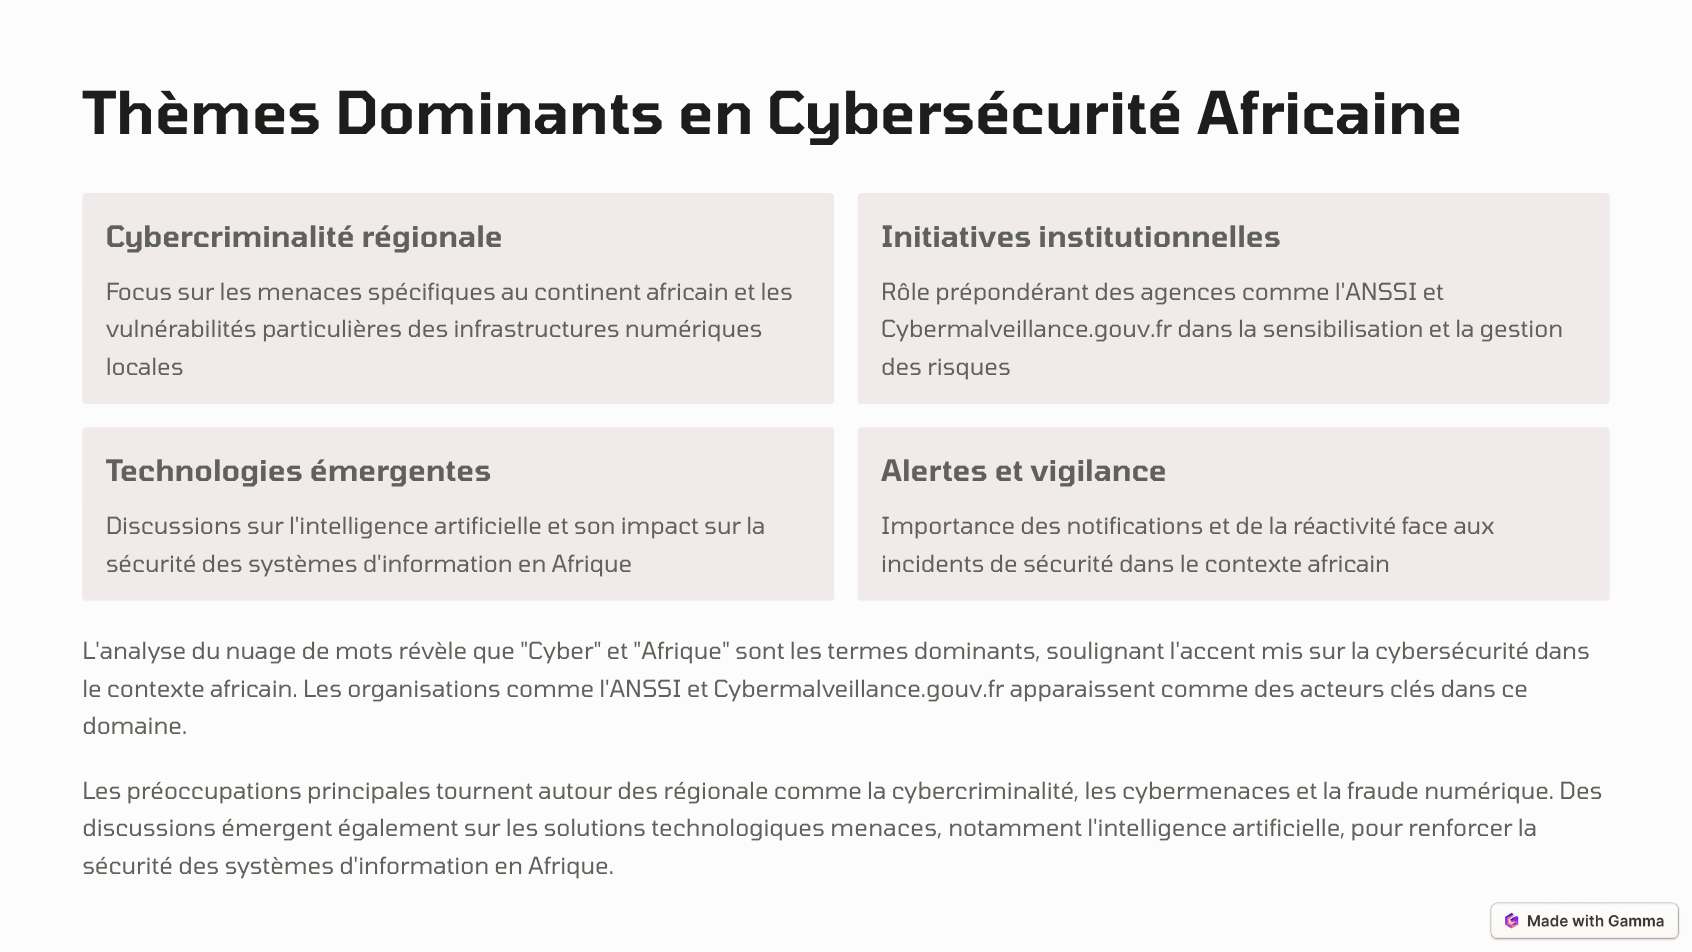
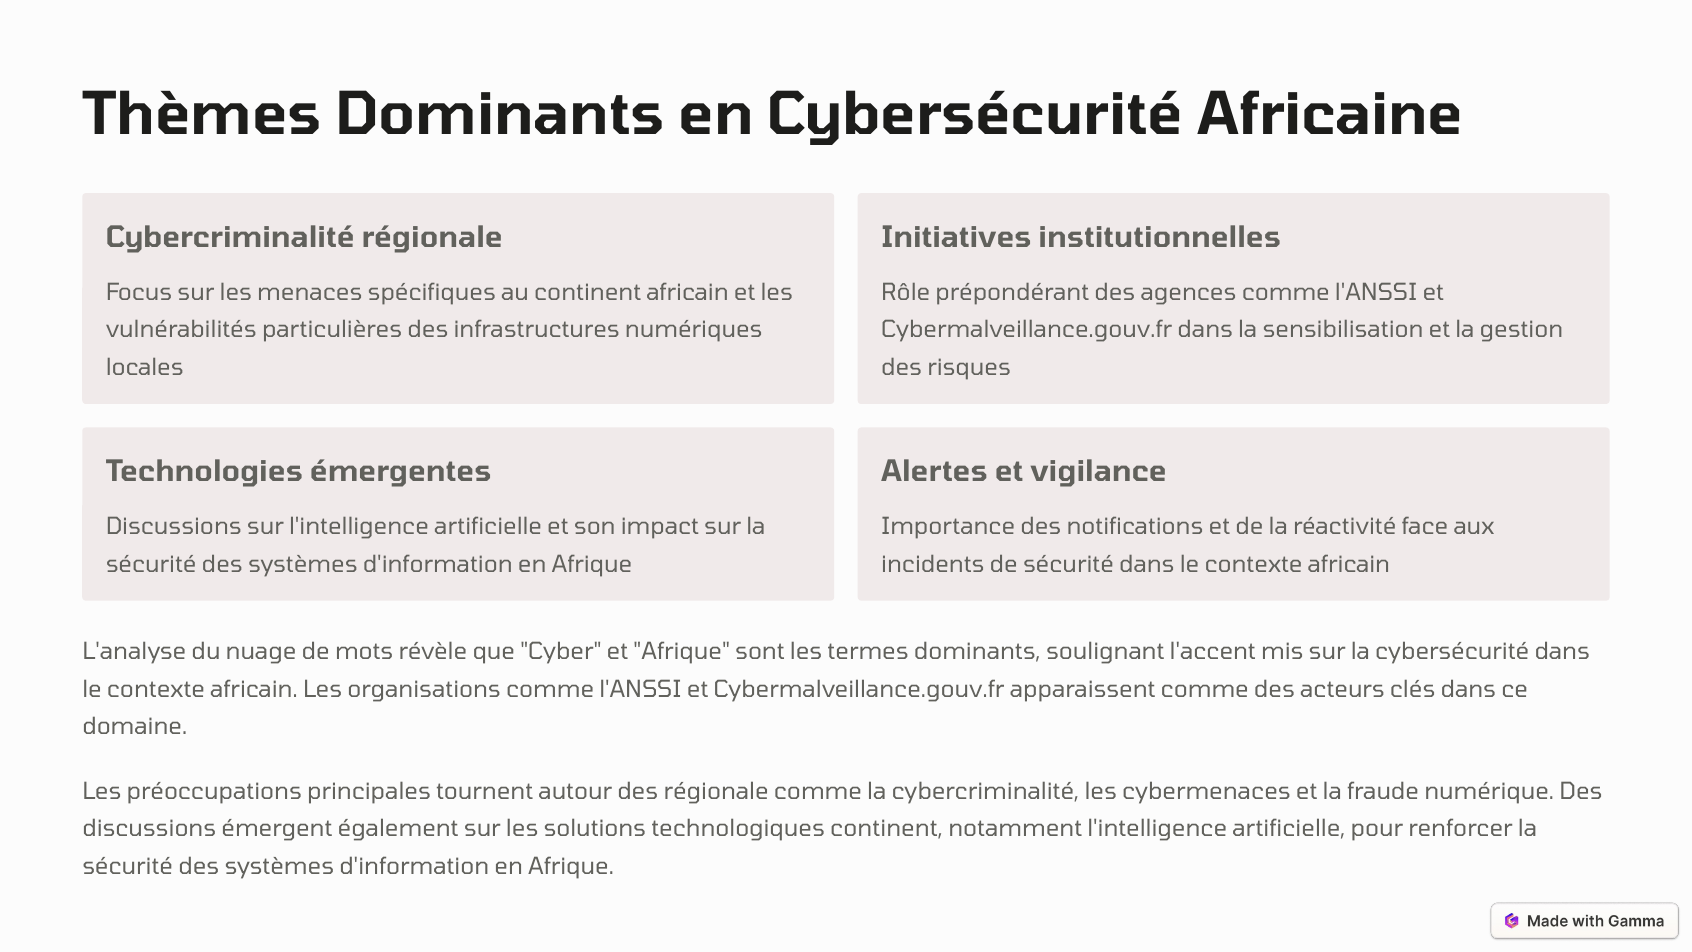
technologiques menaces: menaces -> continent
